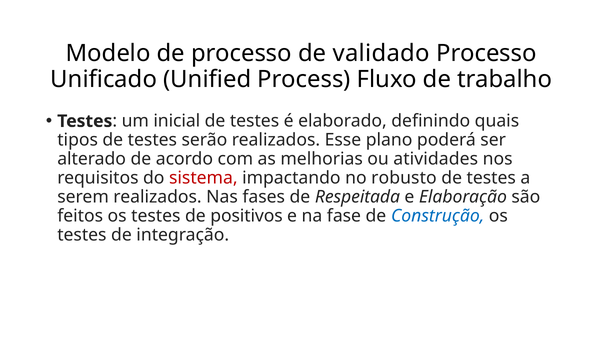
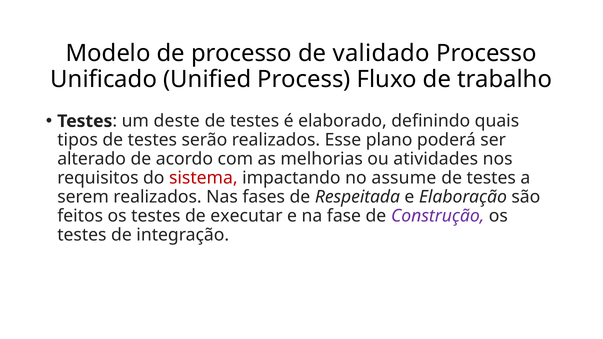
inicial: inicial -> deste
robusto: robusto -> assume
positivos: positivos -> executar
Construção colour: blue -> purple
